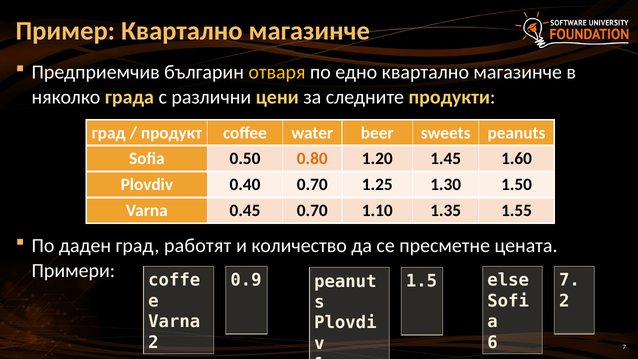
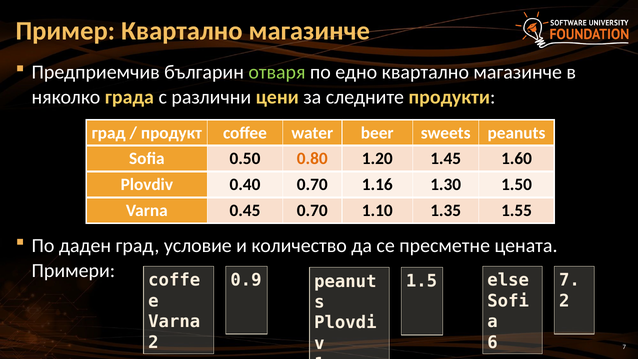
отваря colour: yellow -> light green
1.25: 1.25 -> 1.16
работят: работят -> условиe
